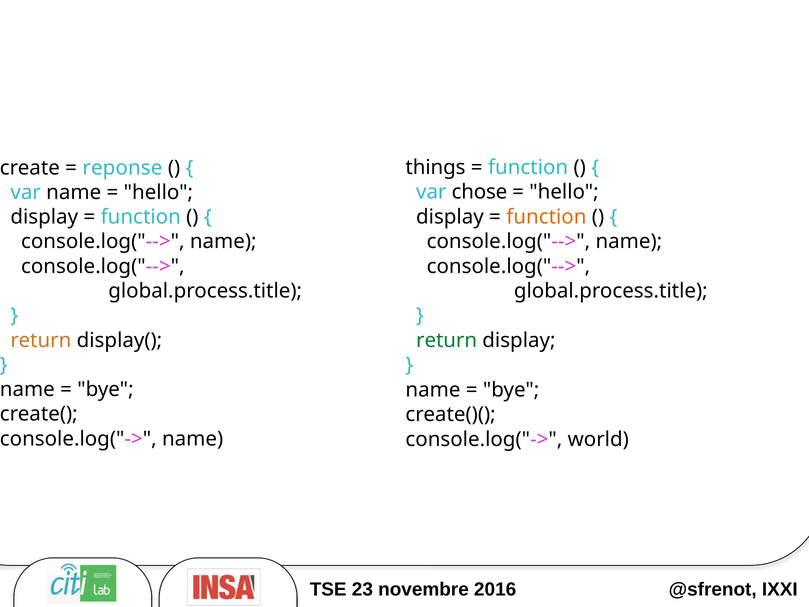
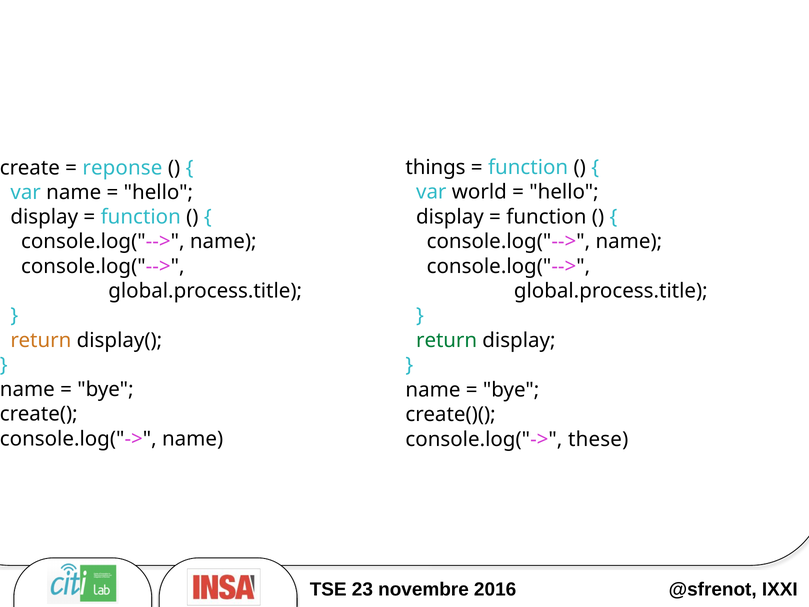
chose: chose -> world
function at (546, 217) colour: orange -> black
world: world -> these
